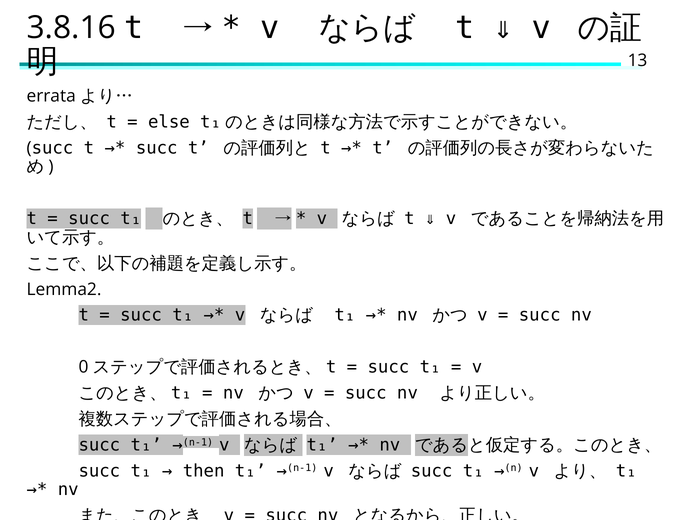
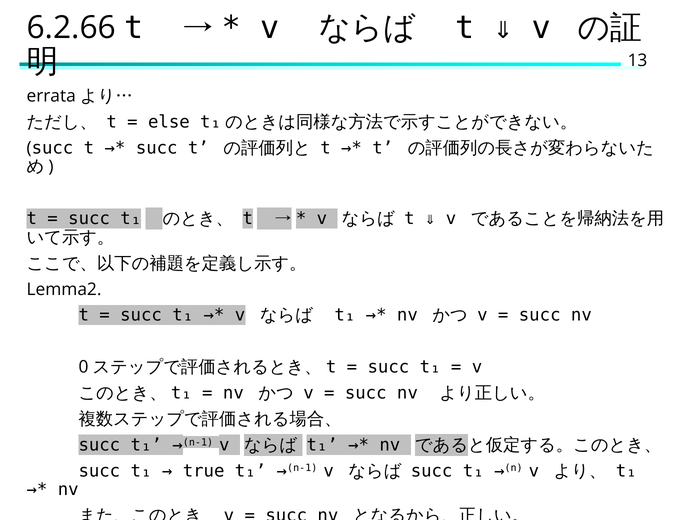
3.8.16: 3.8.16 -> 6.2.66
then: then -> true
